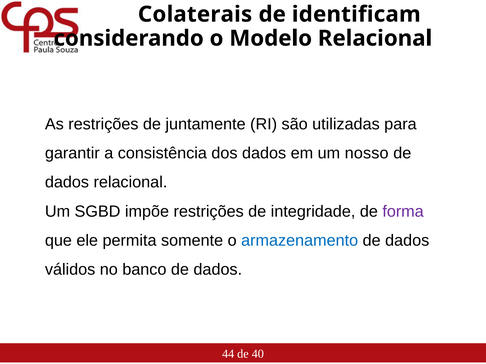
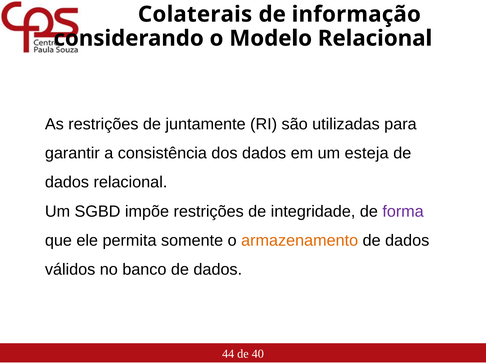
identificam: identificam -> informação
nosso: nosso -> esteja
armazenamento colour: blue -> orange
